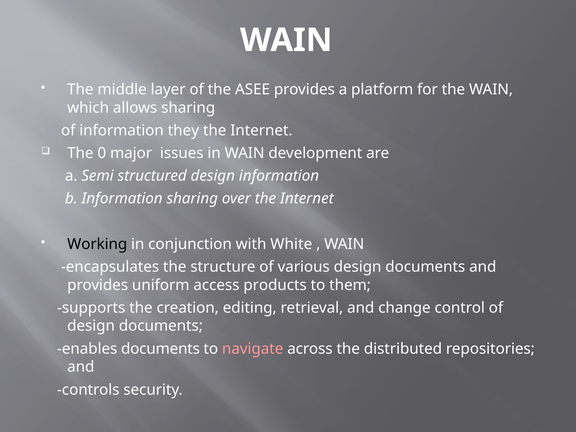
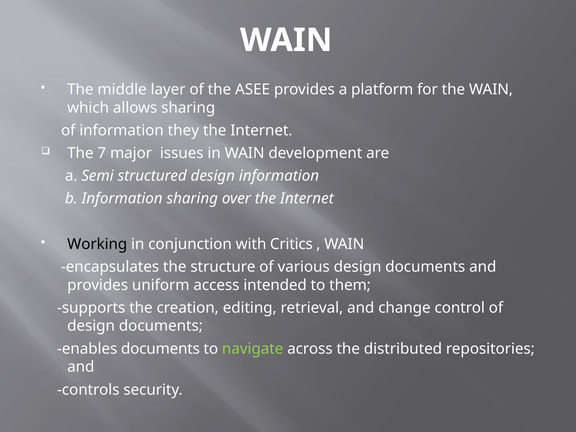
0: 0 -> 7
White: White -> Critics
products: products -> intended
navigate colour: pink -> light green
